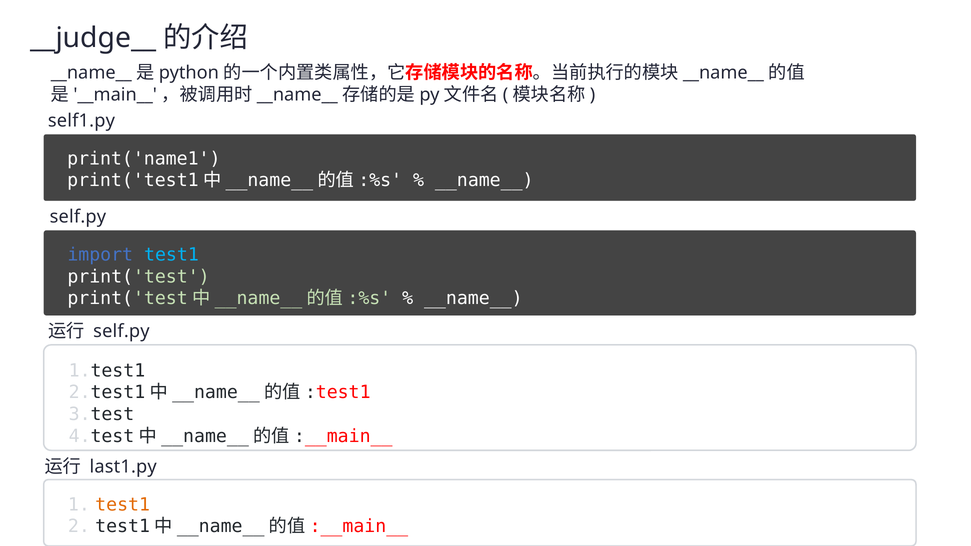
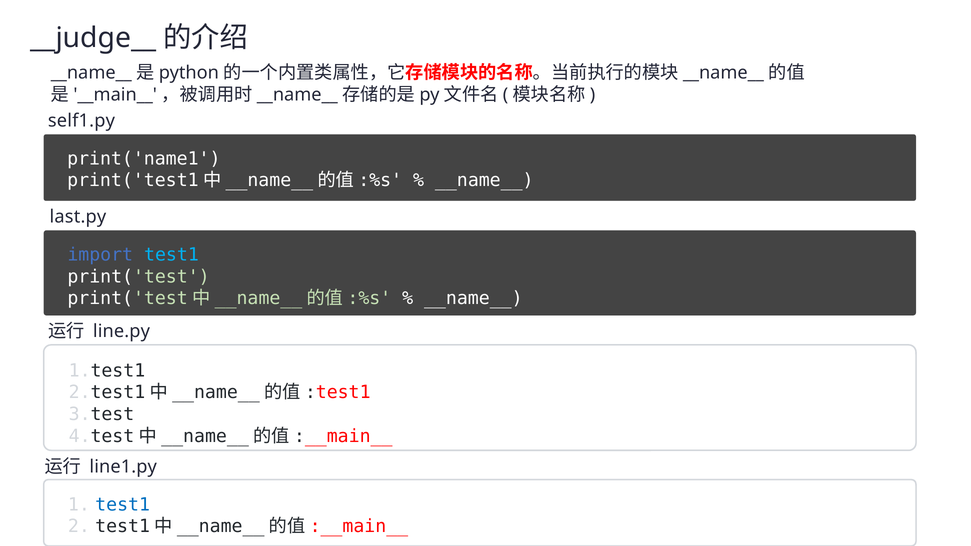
self.py at (78, 217): self.py -> last.py
self.py at (121, 331): self.py -> line.py
last1.py: last1.py -> line1.py
test1 at (123, 505) colour: orange -> blue
